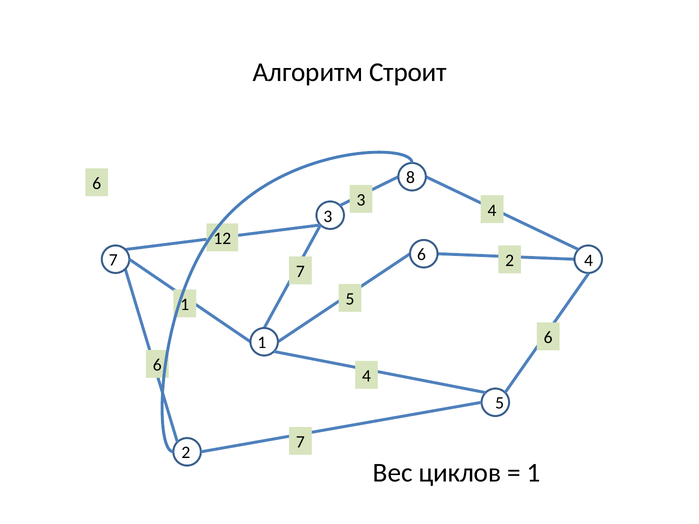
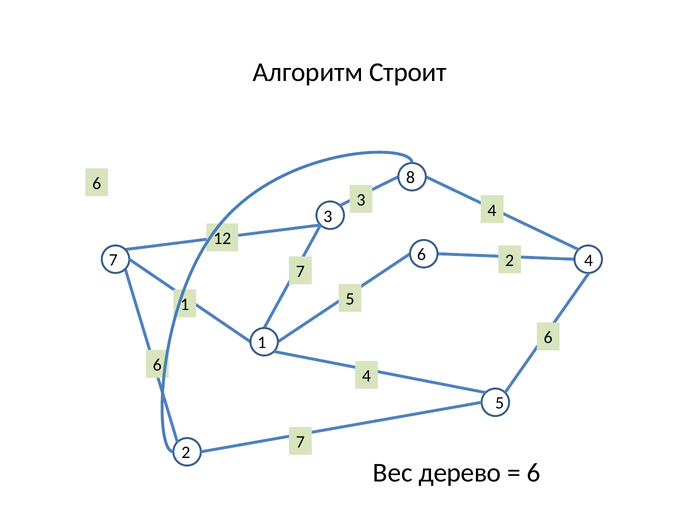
циклов: циклов -> дерево
1 at (534, 473): 1 -> 6
